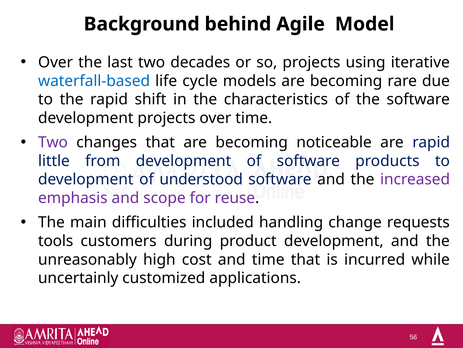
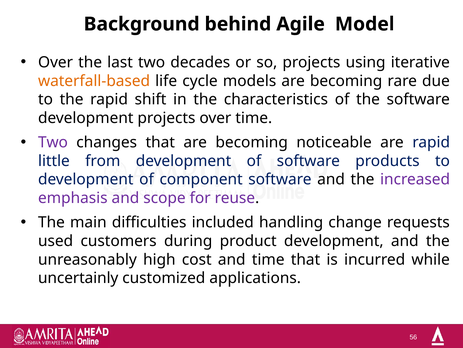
waterfall-based colour: blue -> orange
understood: understood -> component
tools: tools -> used
